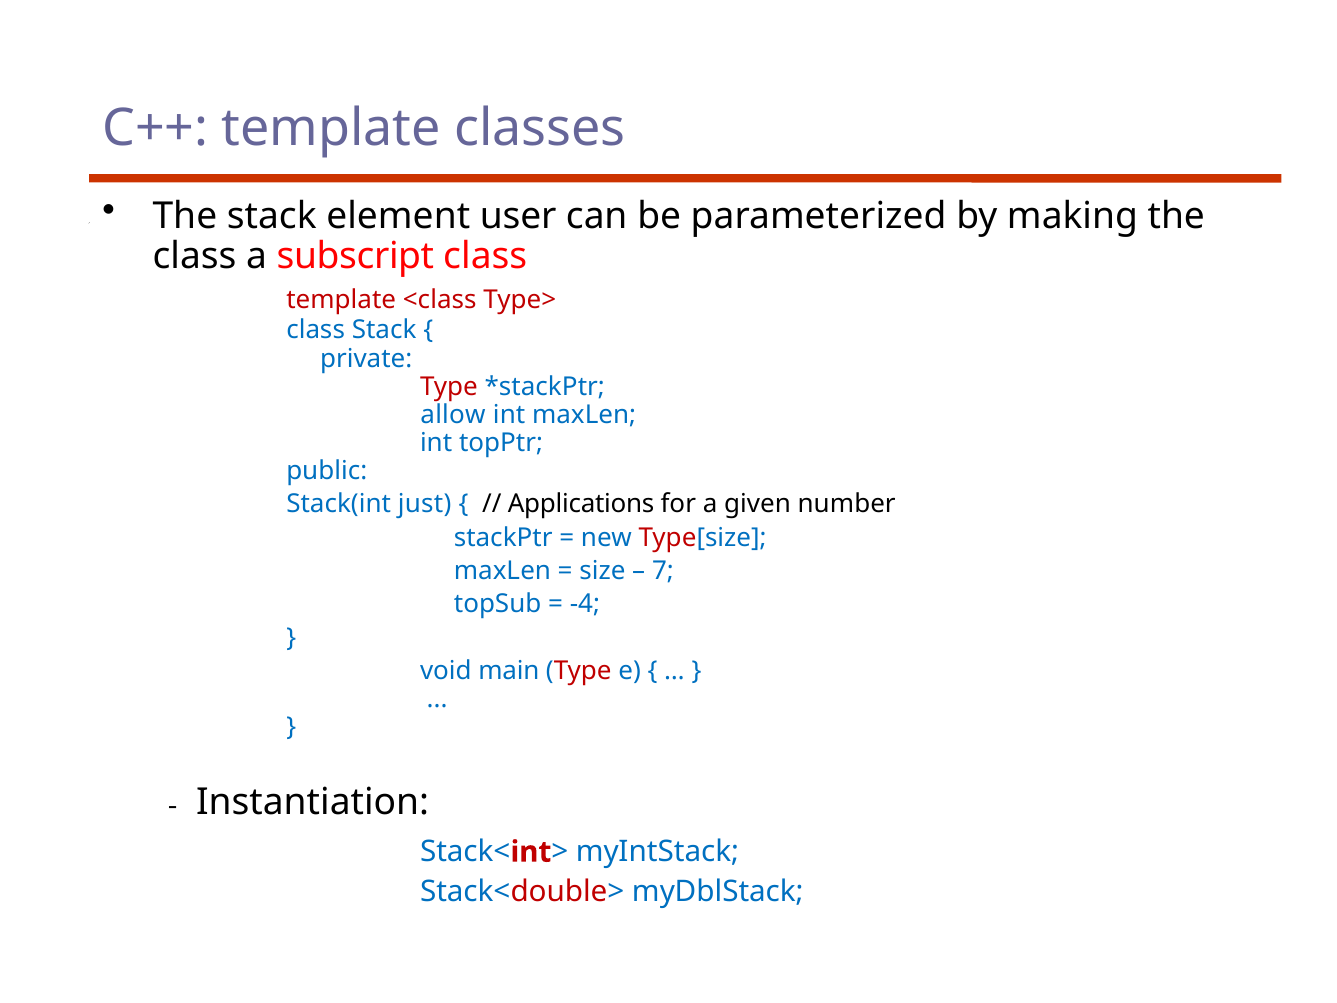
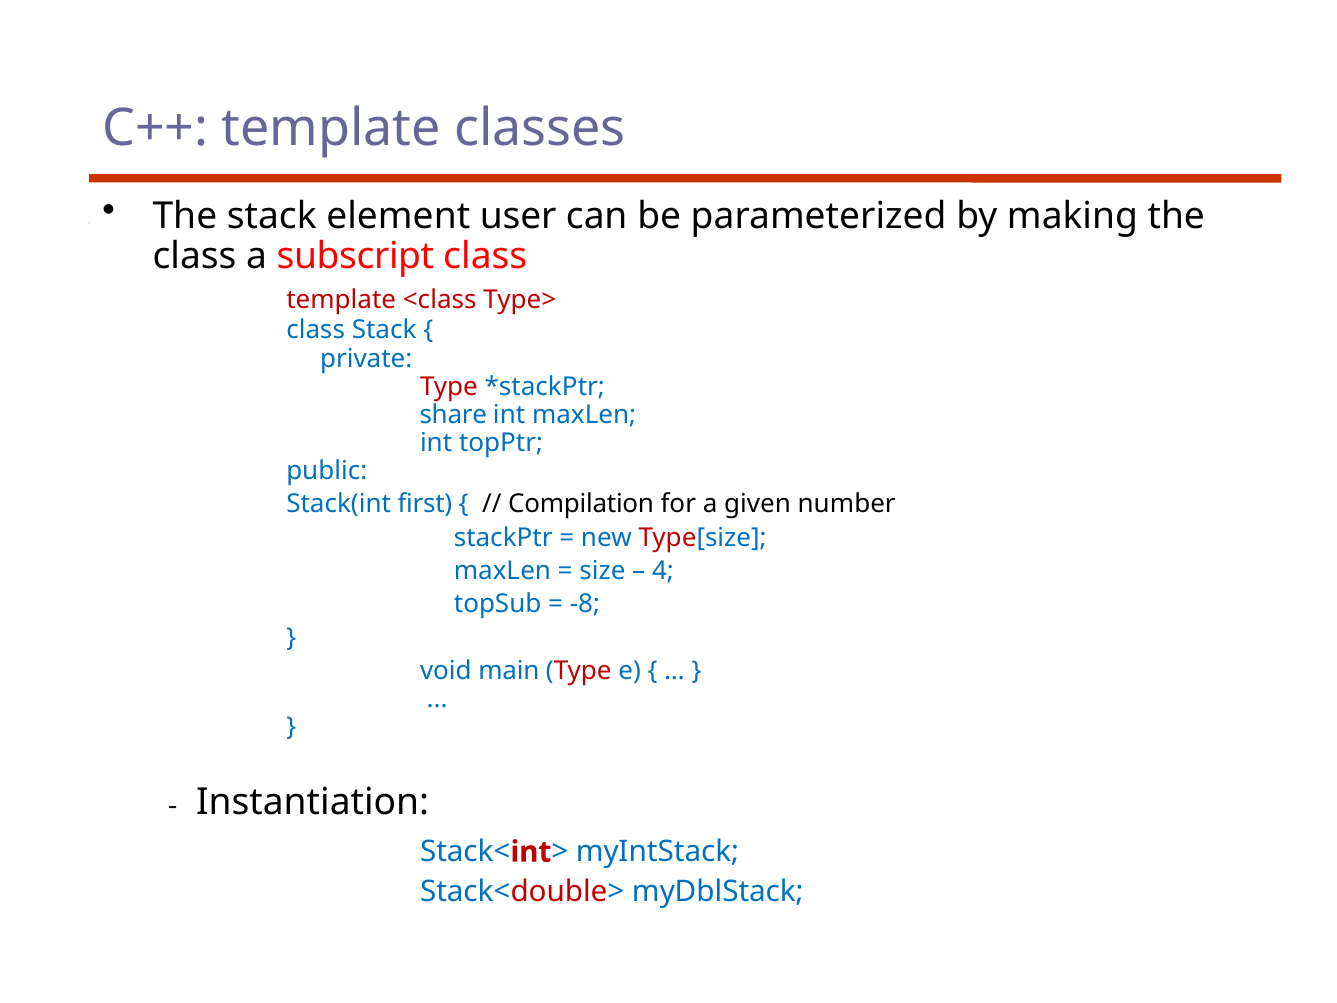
allow: allow -> share
just: just -> first
Applications: Applications -> Compilation
7: 7 -> 4
-4: -4 -> -8
